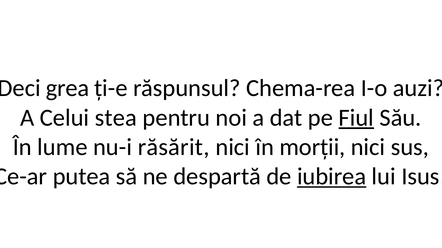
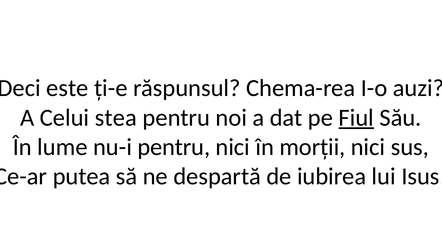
grea: grea -> este
nu-i răsărit: răsărit -> pentru
iubirea underline: present -> none
